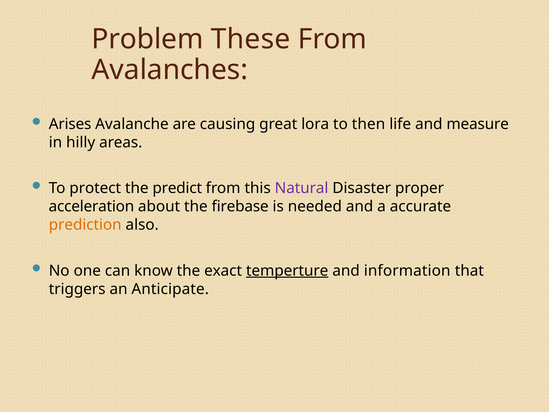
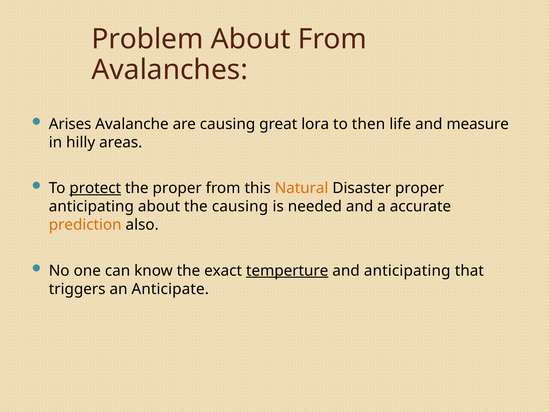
Problem These: These -> About
protect underline: none -> present
the predict: predict -> proper
Natural colour: purple -> orange
acceleration at (91, 206): acceleration -> anticipating
the firebase: firebase -> causing
and information: information -> anticipating
